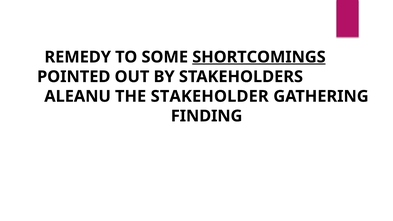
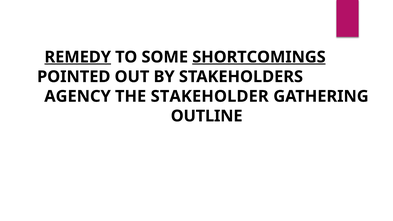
REMEDY underline: none -> present
ALEANU: ALEANU -> AGENCY
FINDING: FINDING -> OUTLINE
